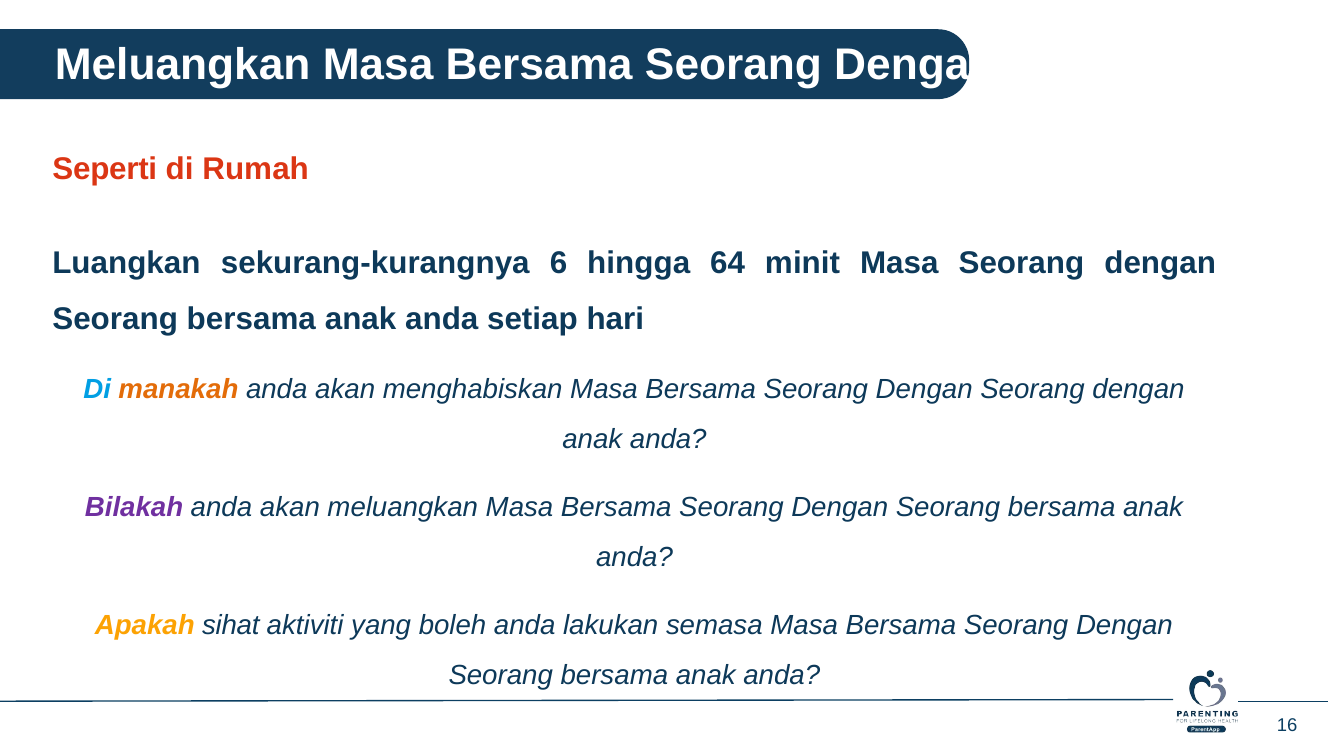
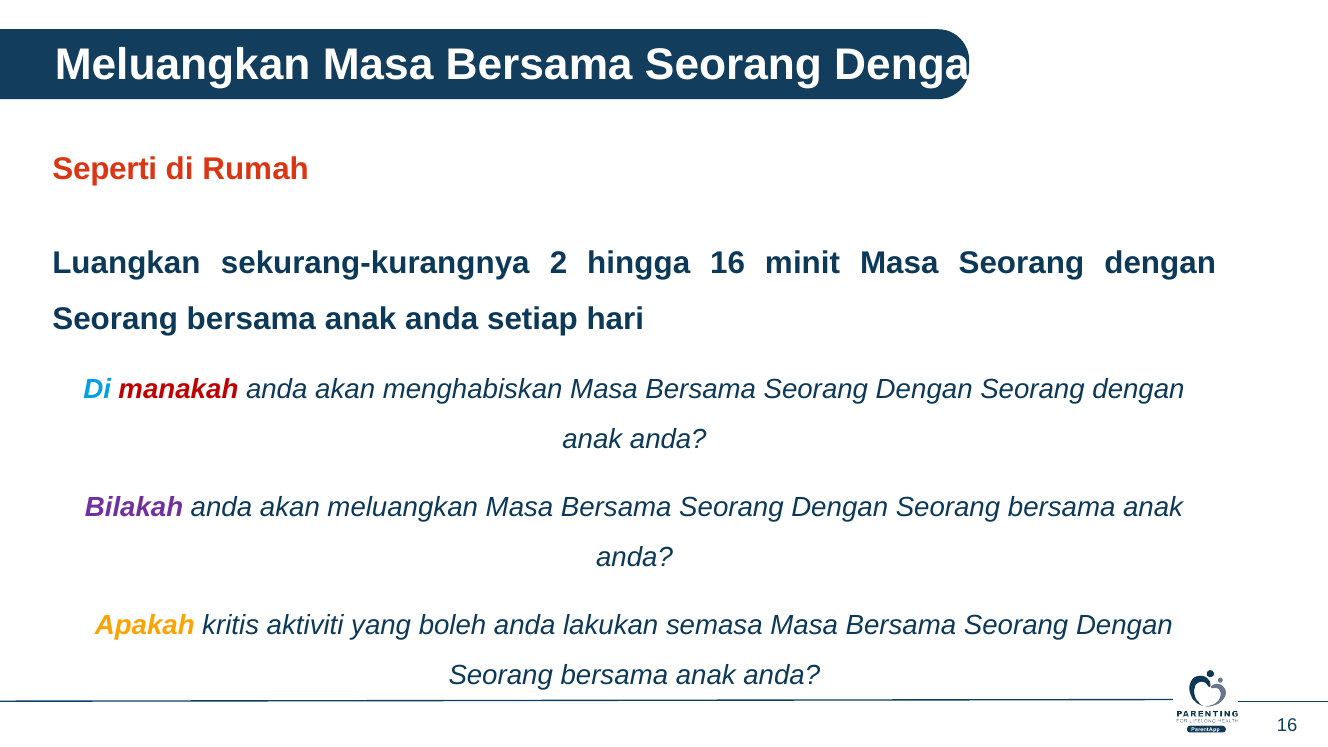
6: 6 -> 2
hingga 64: 64 -> 16
manakah colour: orange -> red
sihat: sihat -> kritis
